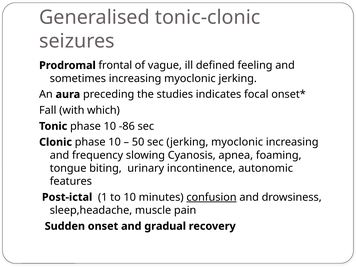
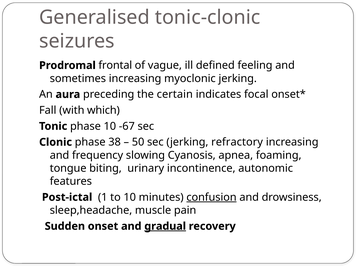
studies: studies -> certain
-86: -86 -> -67
Clonic phase 10: 10 -> 38
jerking myoclonic: myoclonic -> refractory
gradual underline: none -> present
